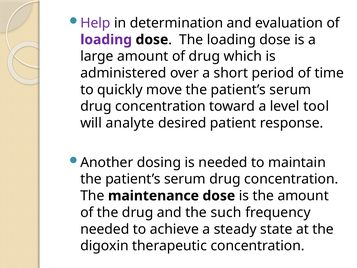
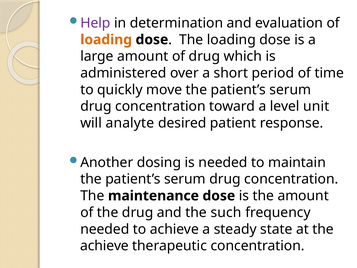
loading at (106, 40) colour: purple -> orange
tool: tool -> unit
digoxin at (104, 246): digoxin -> achieve
